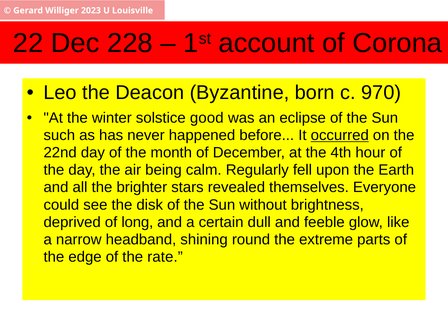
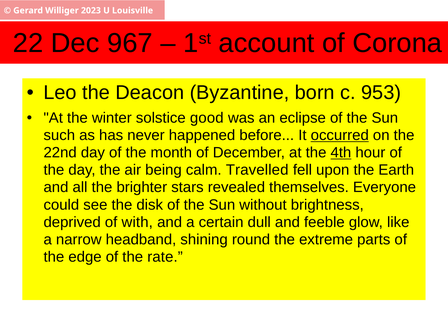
228: 228 -> 967
970: 970 -> 953
4th underline: none -> present
Regularly: Regularly -> Travelled
long: long -> with
